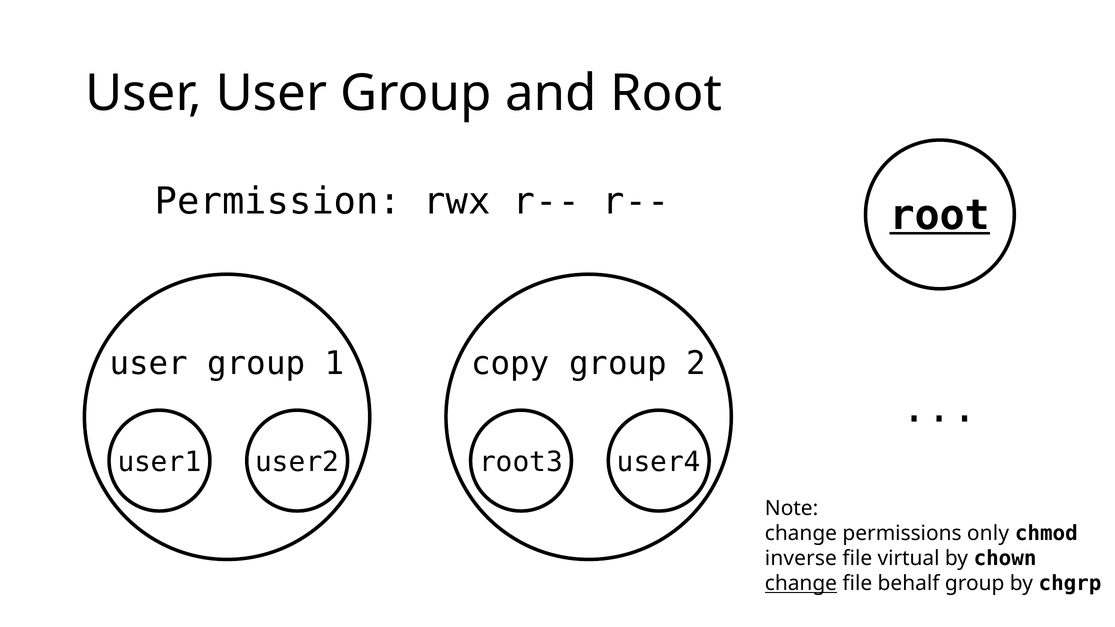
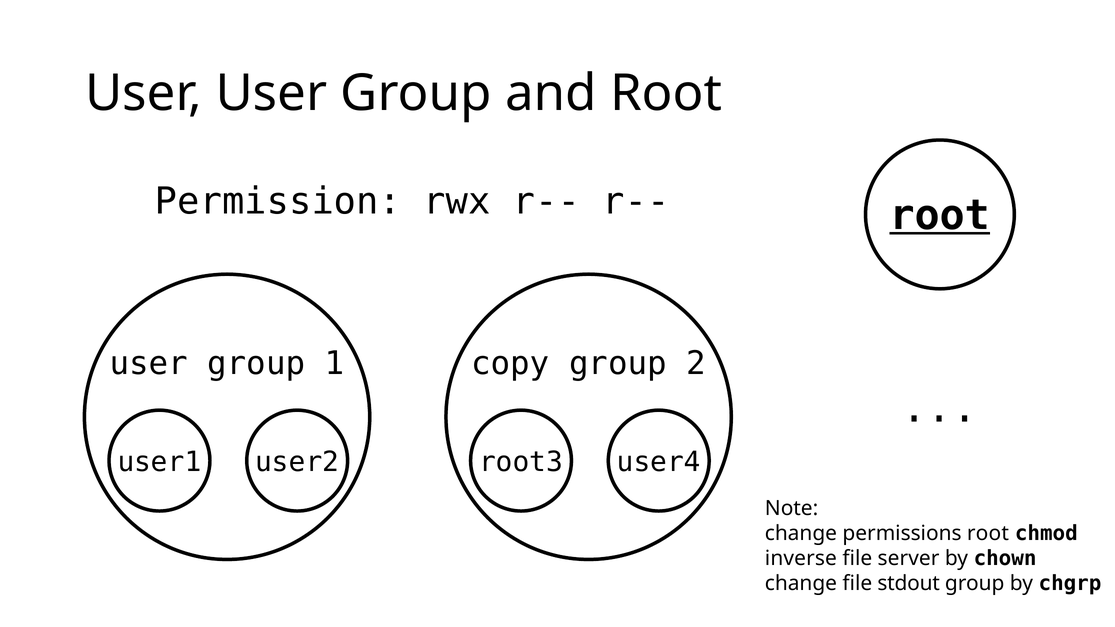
permissions only: only -> root
virtual: virtual -> server
change at (801, 584) underline: present -> none
behalf: behalf -> stdout
